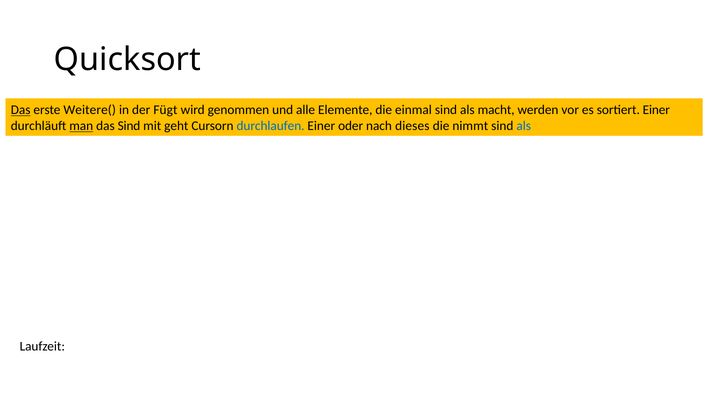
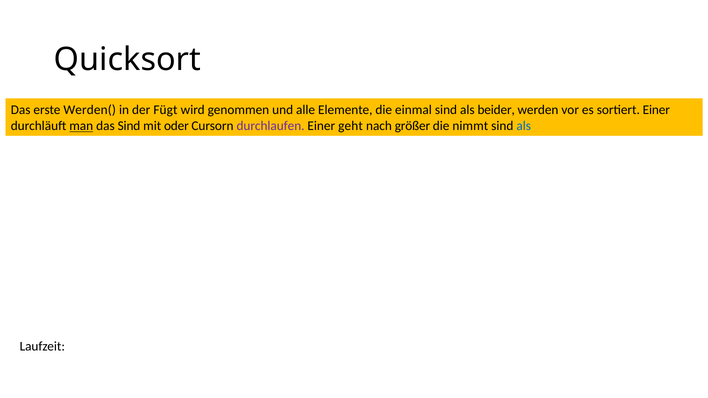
Das at (21, 110) underline: present -> none
Weitere(: Weitere( -> Werden(
macht: macht -> beider
geht: geht -> oder
durchlaufen colour: blue -> purple
oder: oder -> geht
dieses: dieses -> größer
